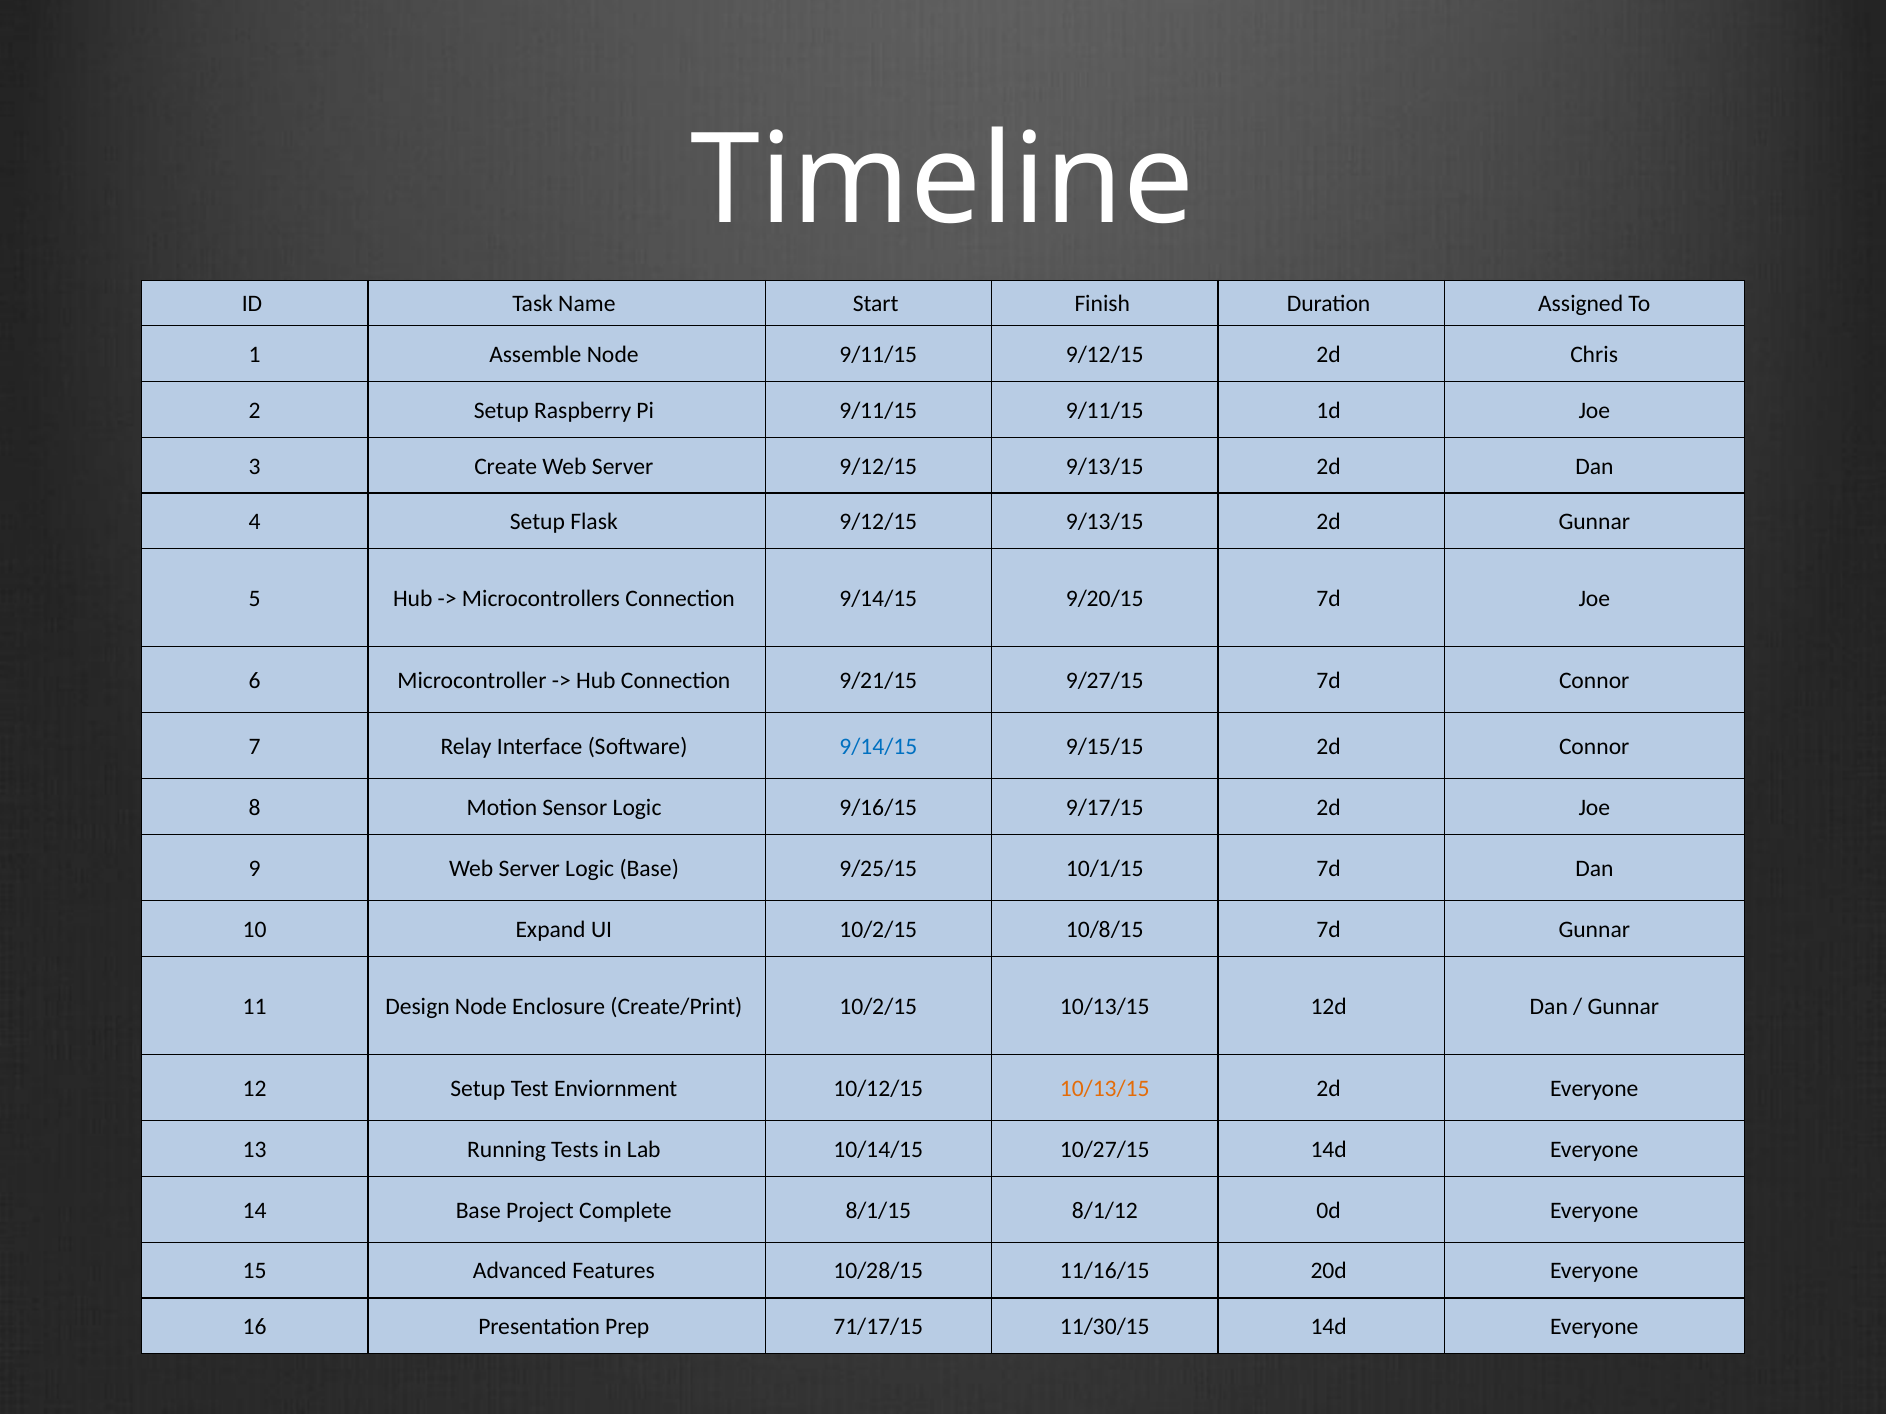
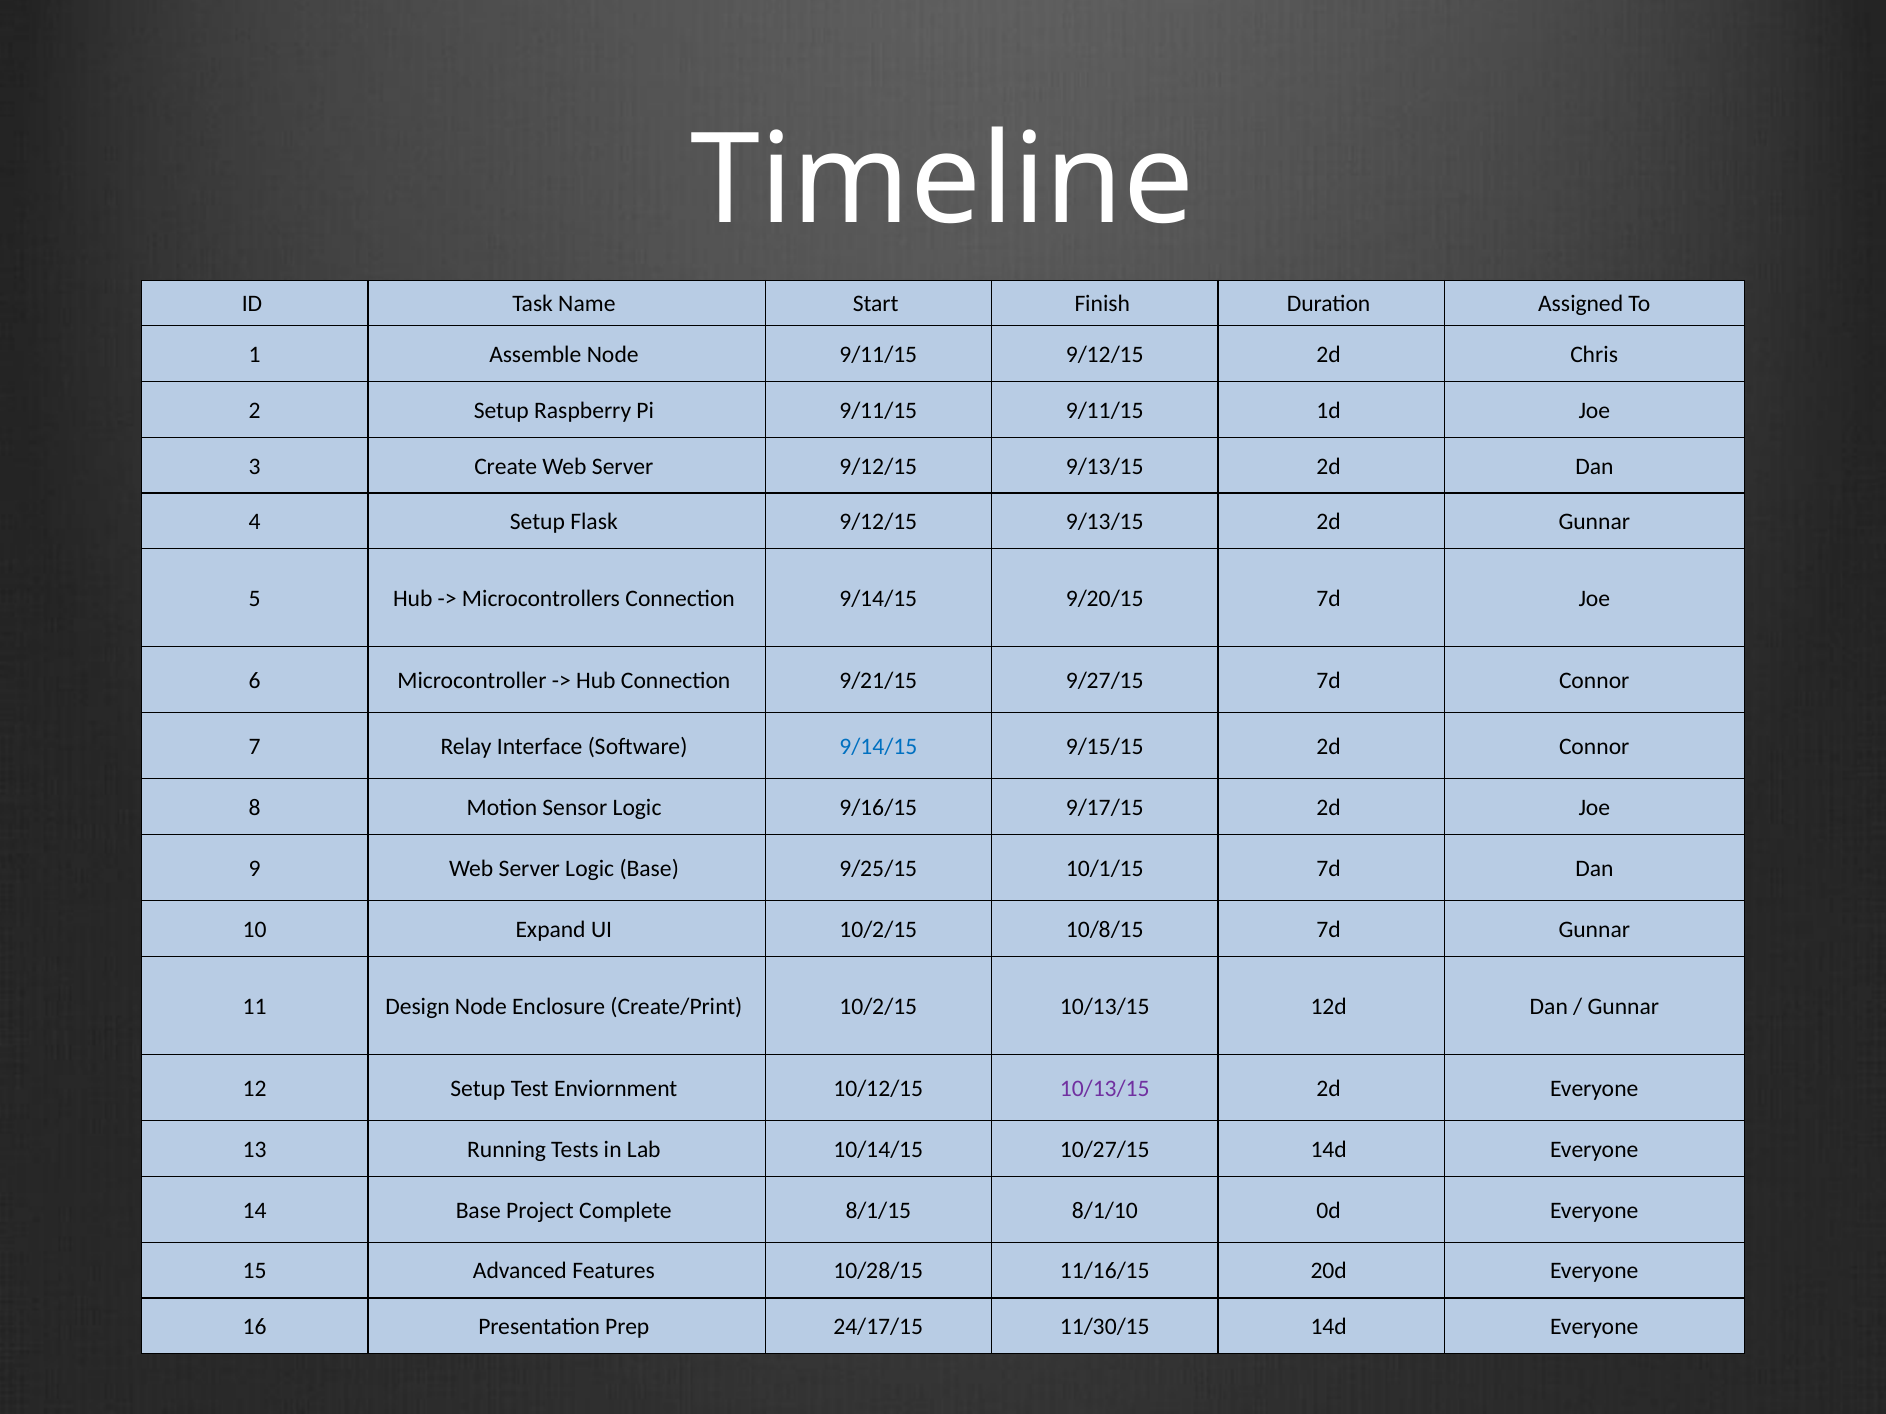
10/13/15 at (1105, 1089) colour: orange -> purple
8/1/12: 8/1/12 -> 8/1/10
71/17/15: 71/17/15 -> 24/17/15
